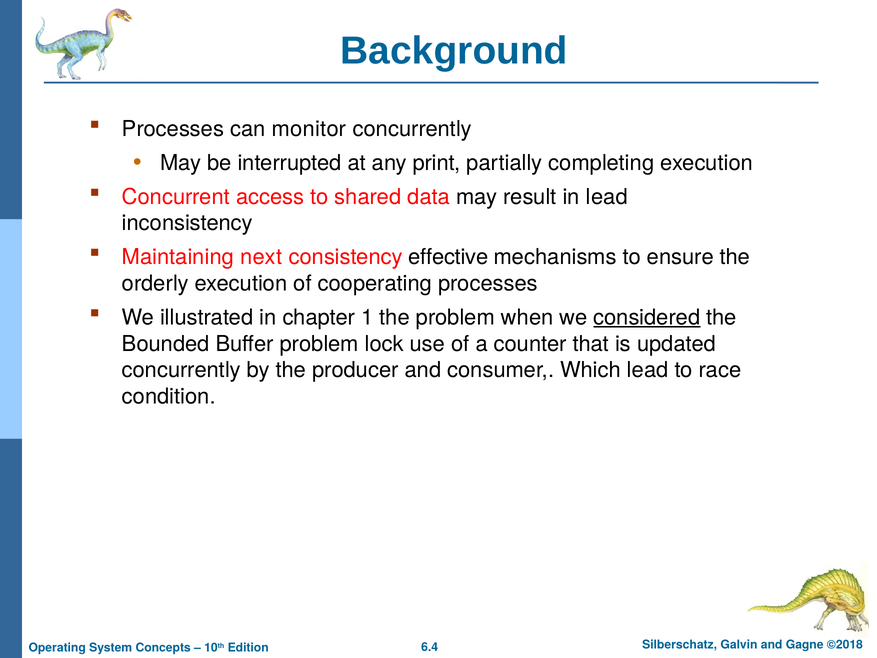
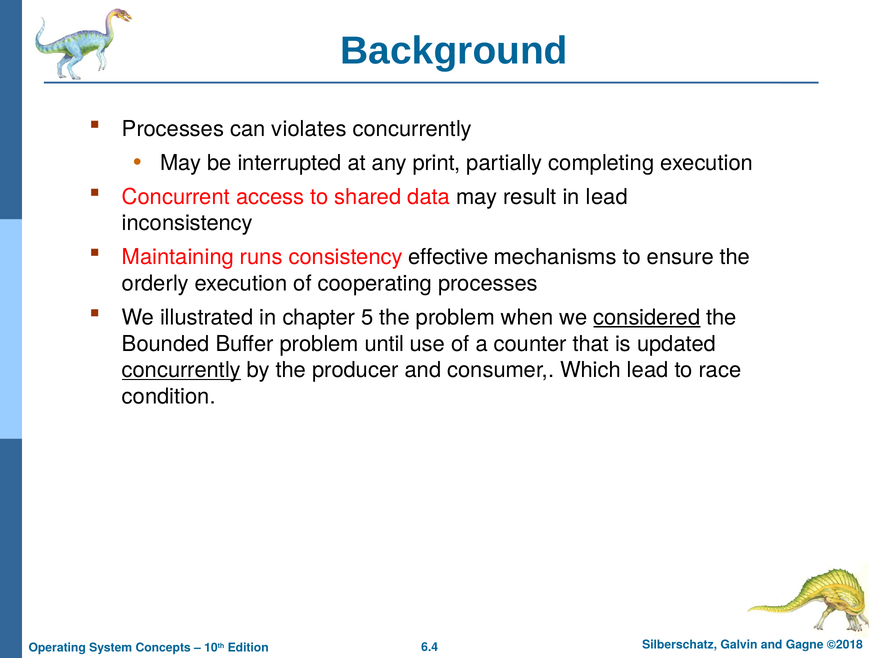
monitor: monitor -> violates
next: next -> runs
1: 1 -> 5
lock: lock -> until
concurrently at (181, 370) underline: none -> present
